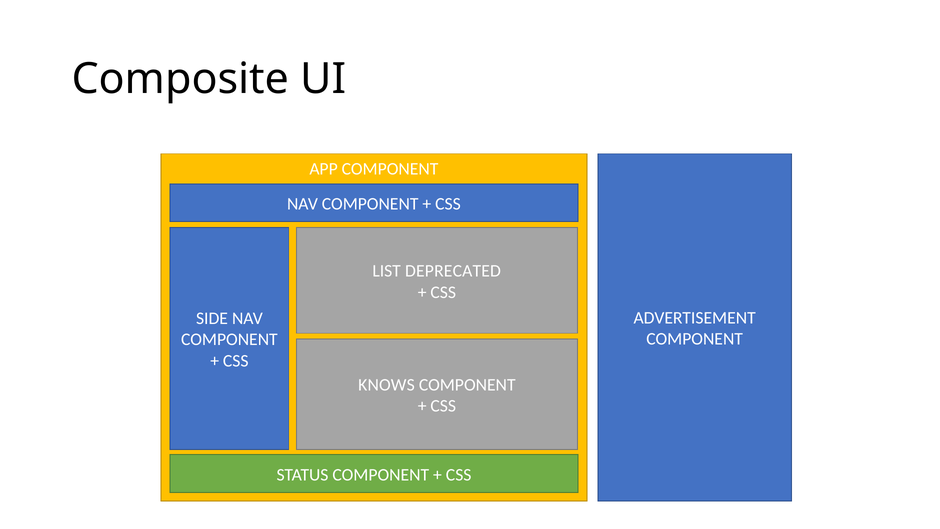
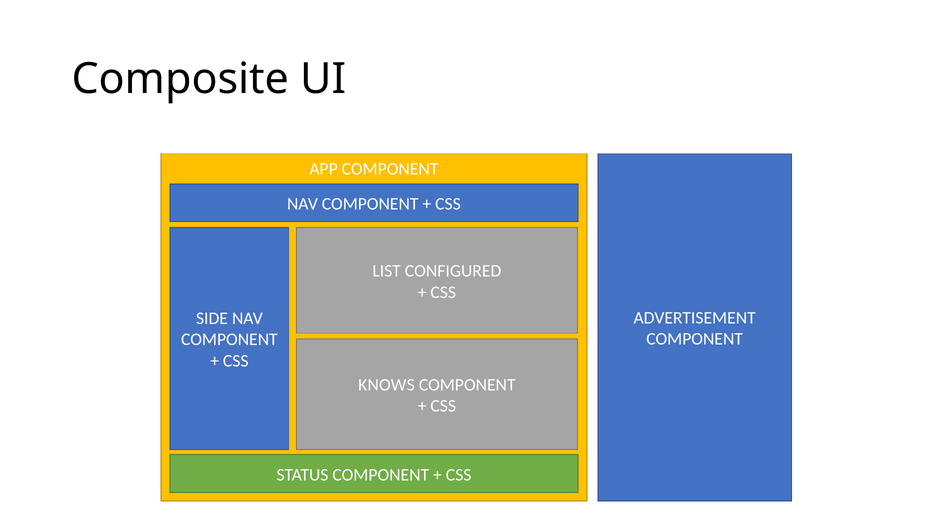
DEPRECATED: DEPRECATED -> CONFIGURED
